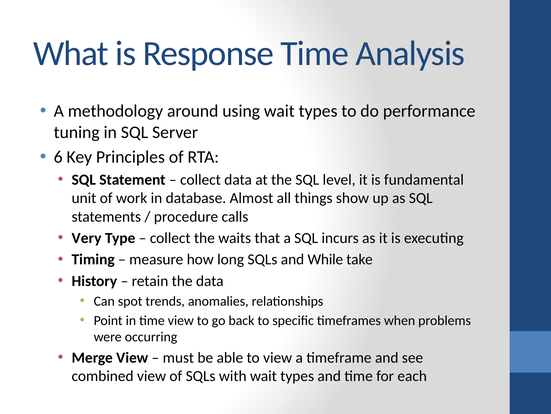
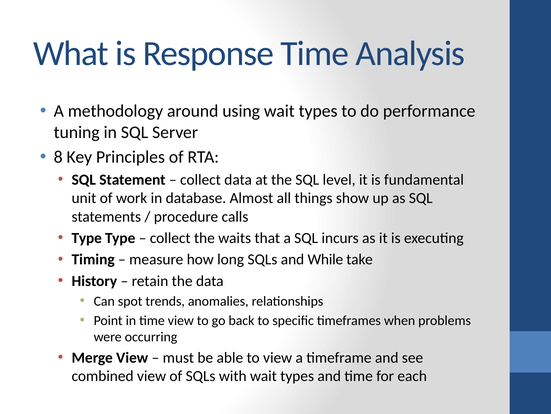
6: 6 -> 8
Very at (87, 238): Very -> Type
